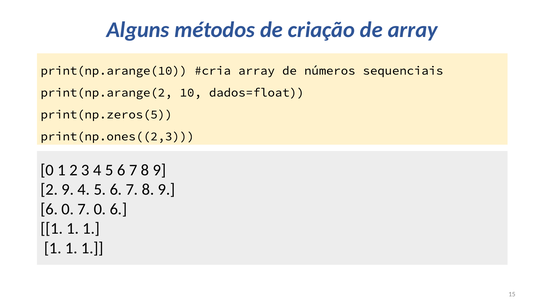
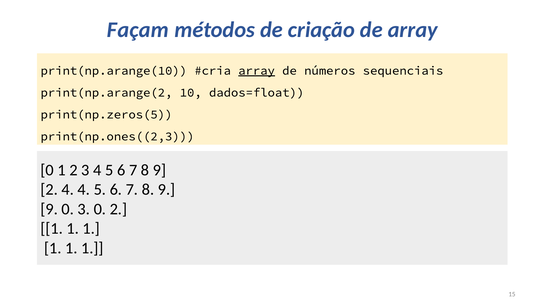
Alguns: Alguns -> Façam
array at (257, 71) underline: none -> present
2 9: 9 -> 4
6 at (49, 209): 6 -> 9
0 7: 7 -> 3
0 6: 6 -> 2
